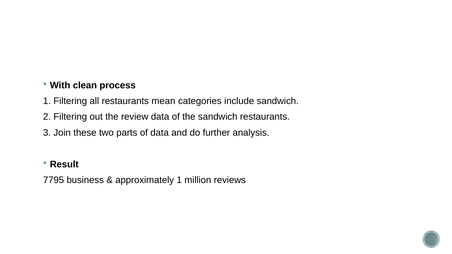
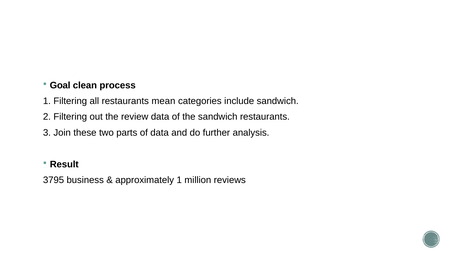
With: With -> Goal
7795: 7795 -> 3795
